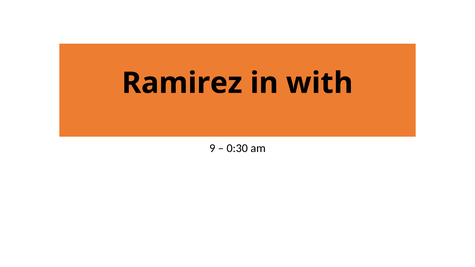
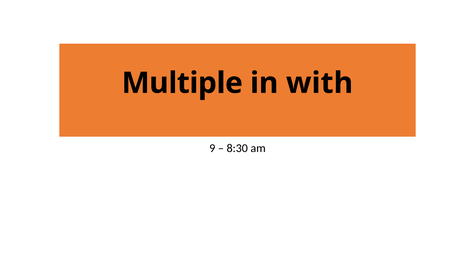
Ramirez: Ramirez -> Multiple
0:30: 0:30 -> 8:30
